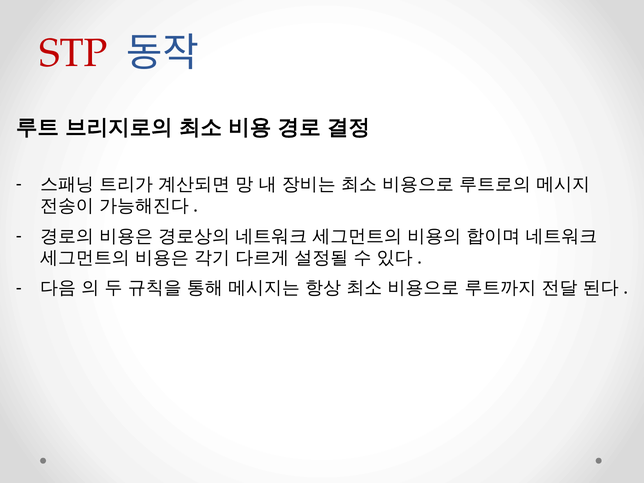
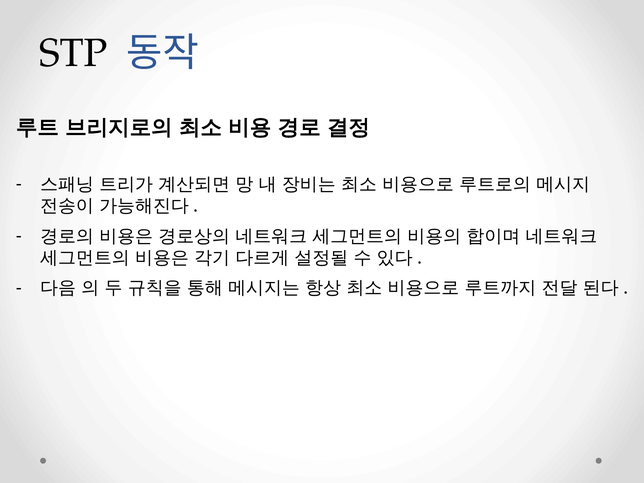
STP colour: red -> black
